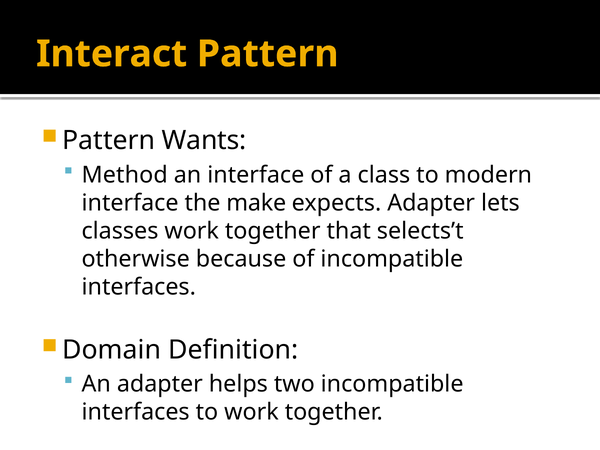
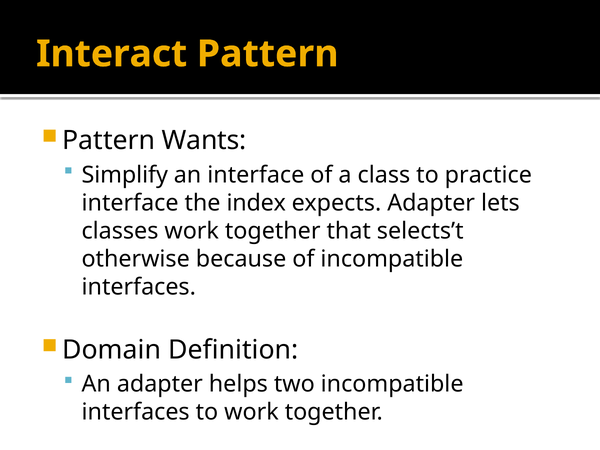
Method: Method -> Simplify
modern: modern -> practice
make: make -> index
